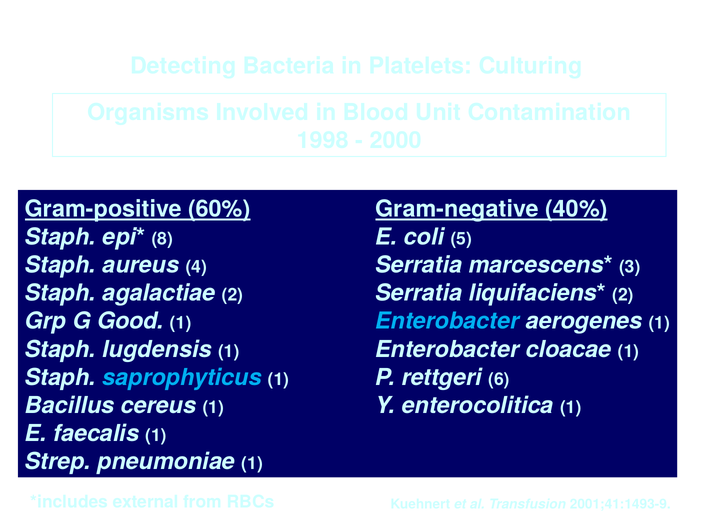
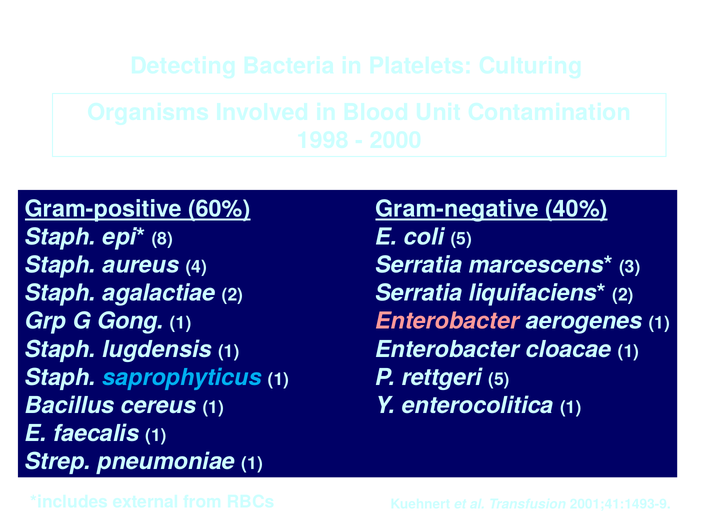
Good: Good -> Gong
Enterobacter at (447, 321) colour: light blue -> pink
rettgeri 6: 6 -> 5
